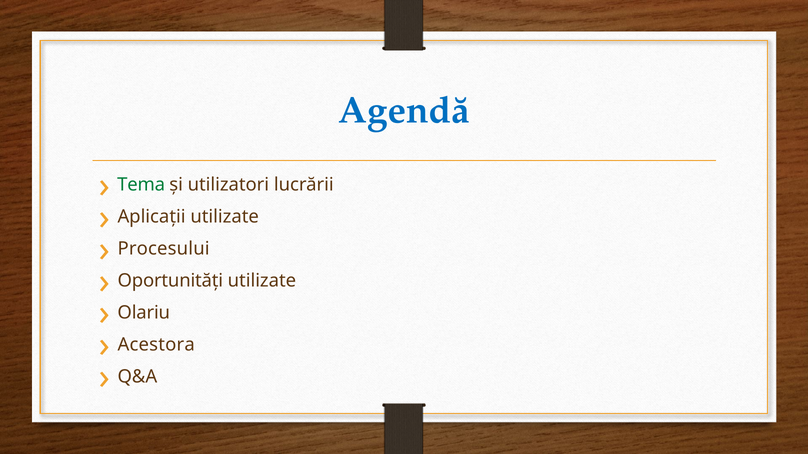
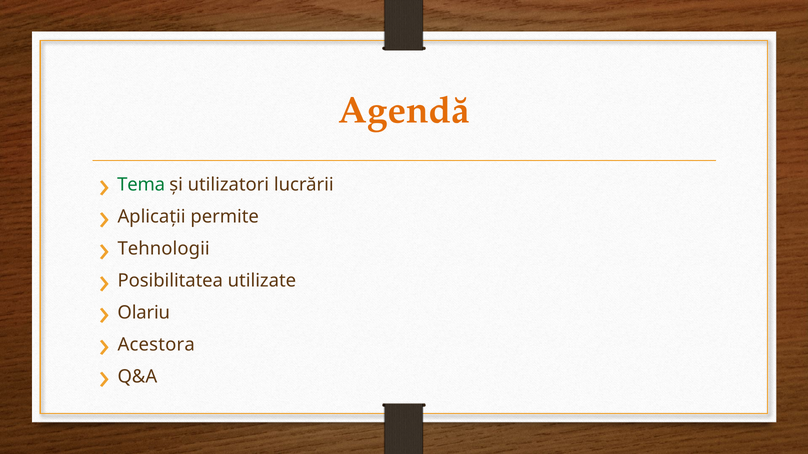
Agendă colour: blue -> orange
Aplicații utilizate: utilizate -> permite
Procesului: Procesului -> Tehnologii
Oportunități: Oportunități -> Posibilitatea
